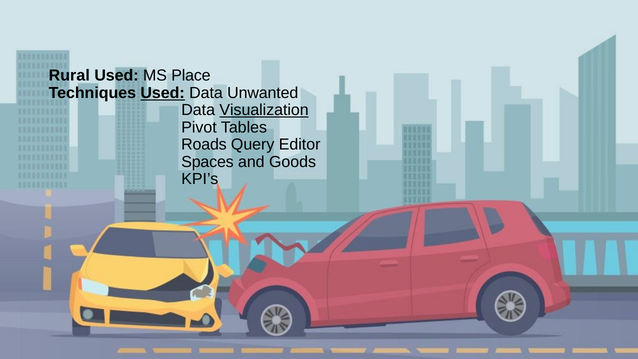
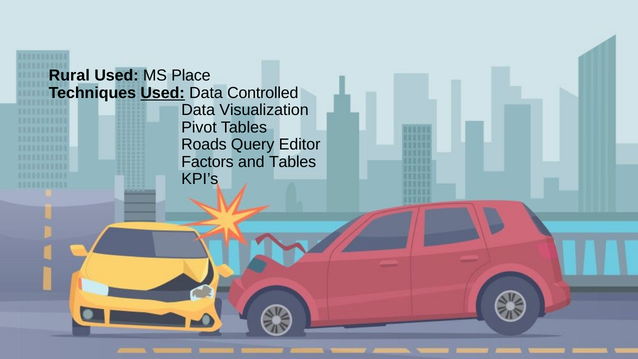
Unwanted: Unwanted -> Controlled
Visualization underline: present -> none
Spaces: Spaces -> Factors
and Goods: Goods -> Tables
